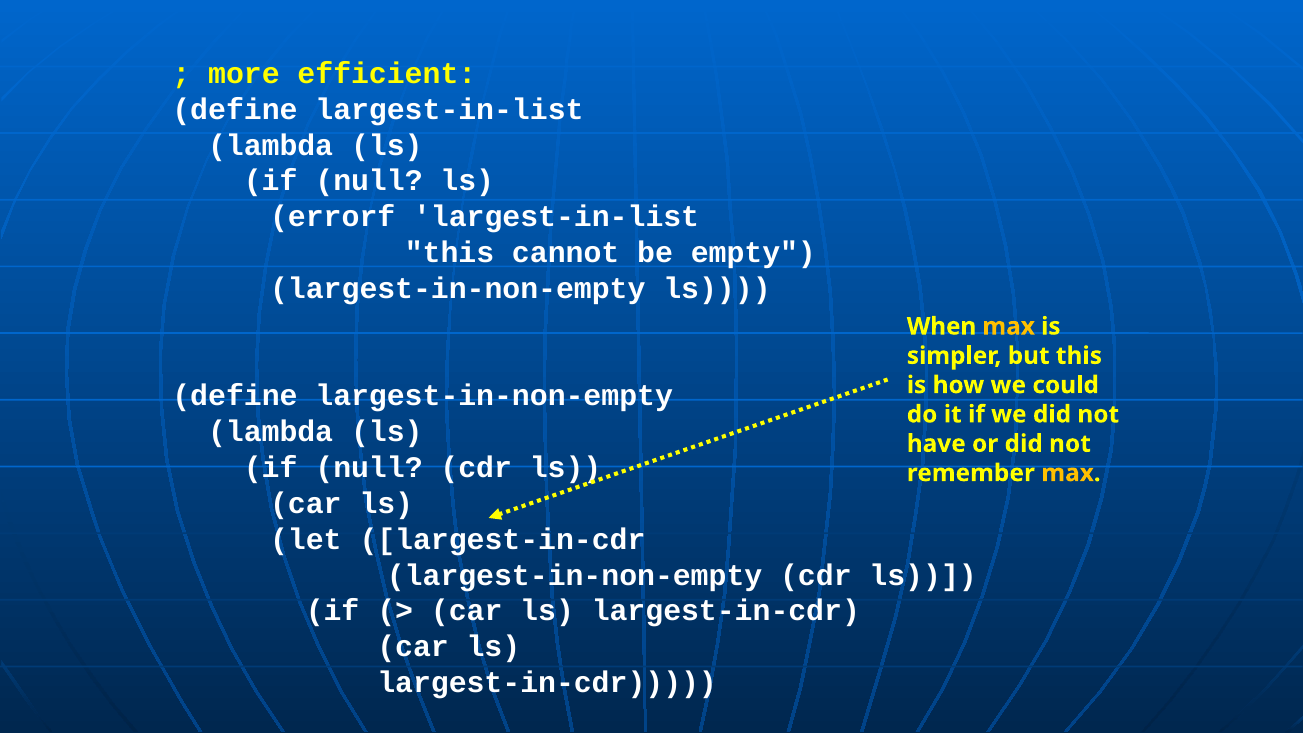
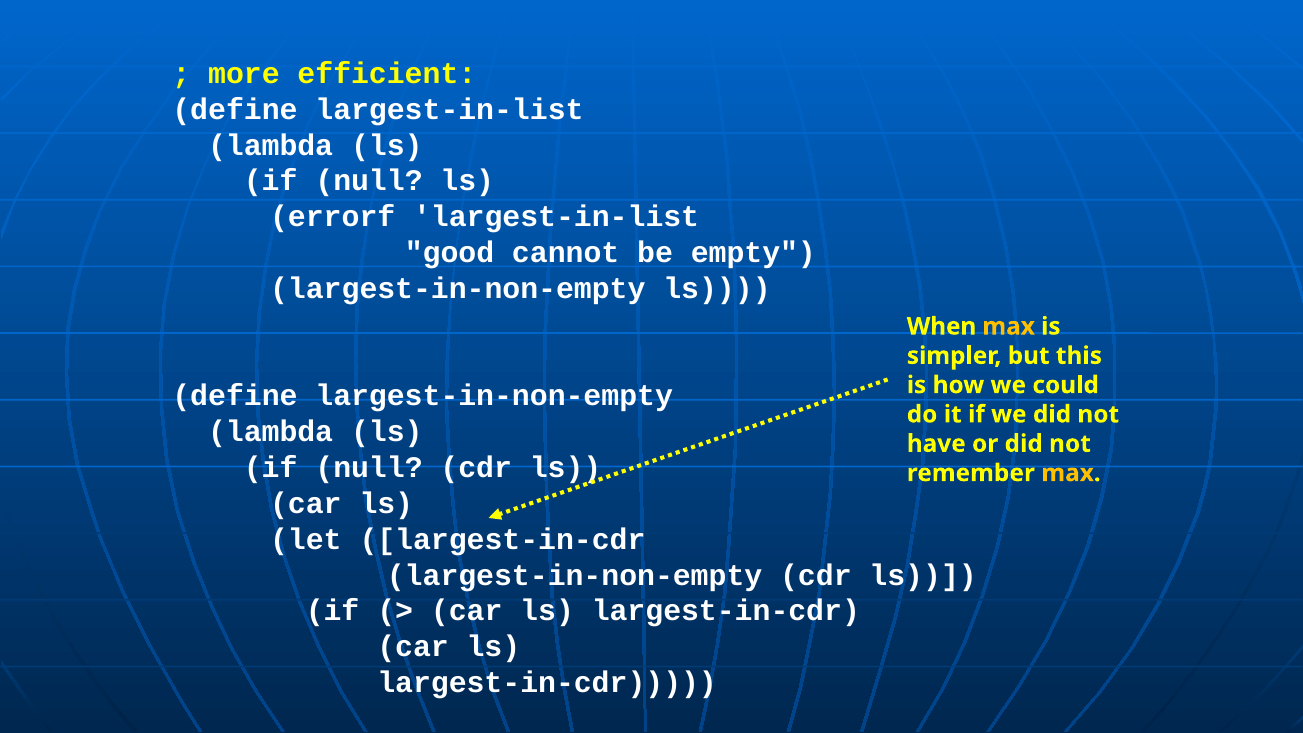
this at (450, 253): this -> good
